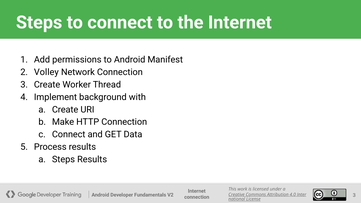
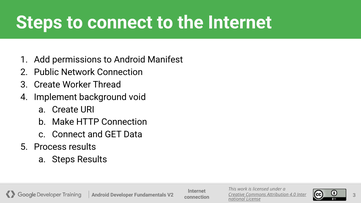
Volley: Volley -> Public
with: with -> void
